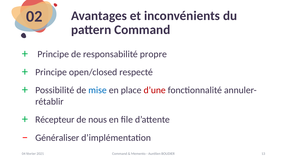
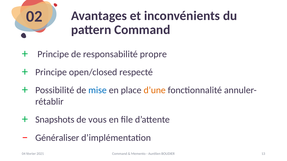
d’une colour: red -> orange
Récepteur: Récepteur -> Snapshots
nous: nous -> vous
